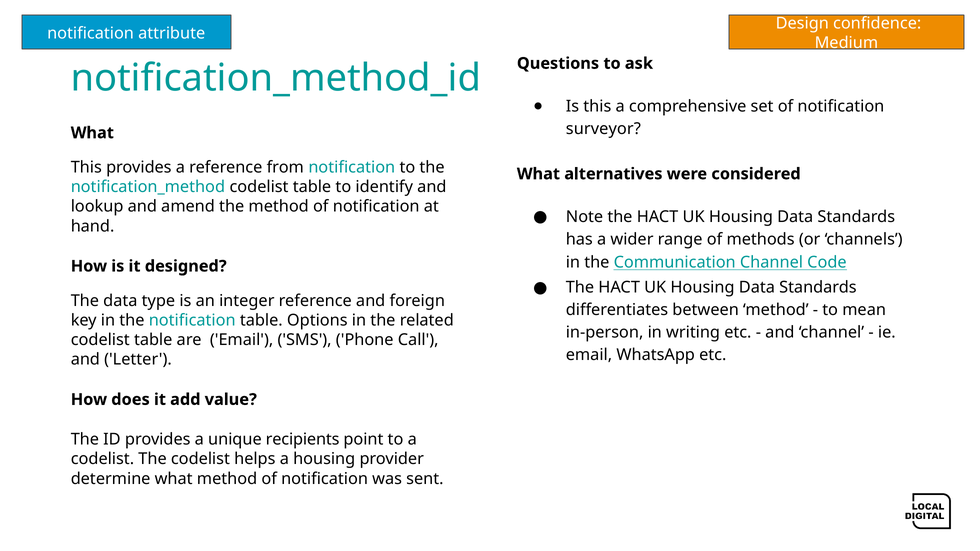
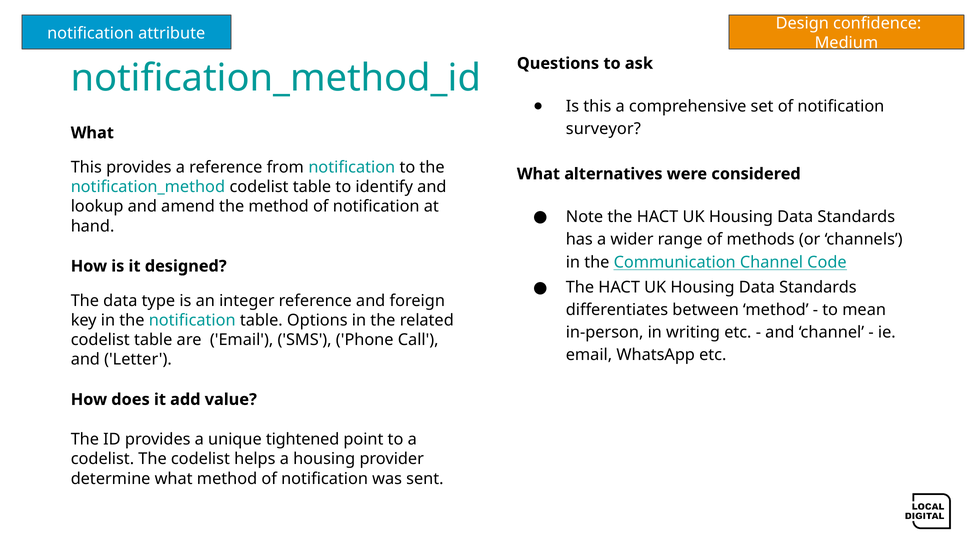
recipients: recipients -> tightened
